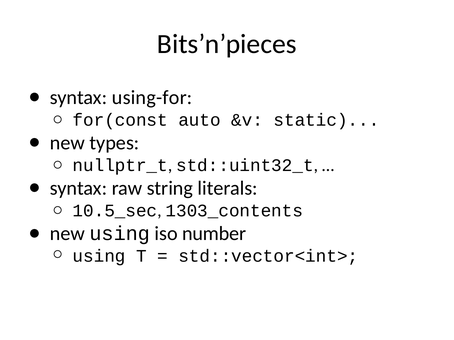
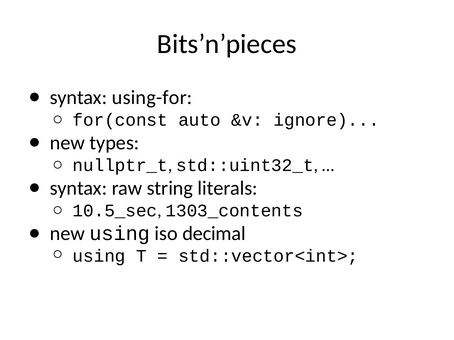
static: static -> ignore
number: number -> decimal
